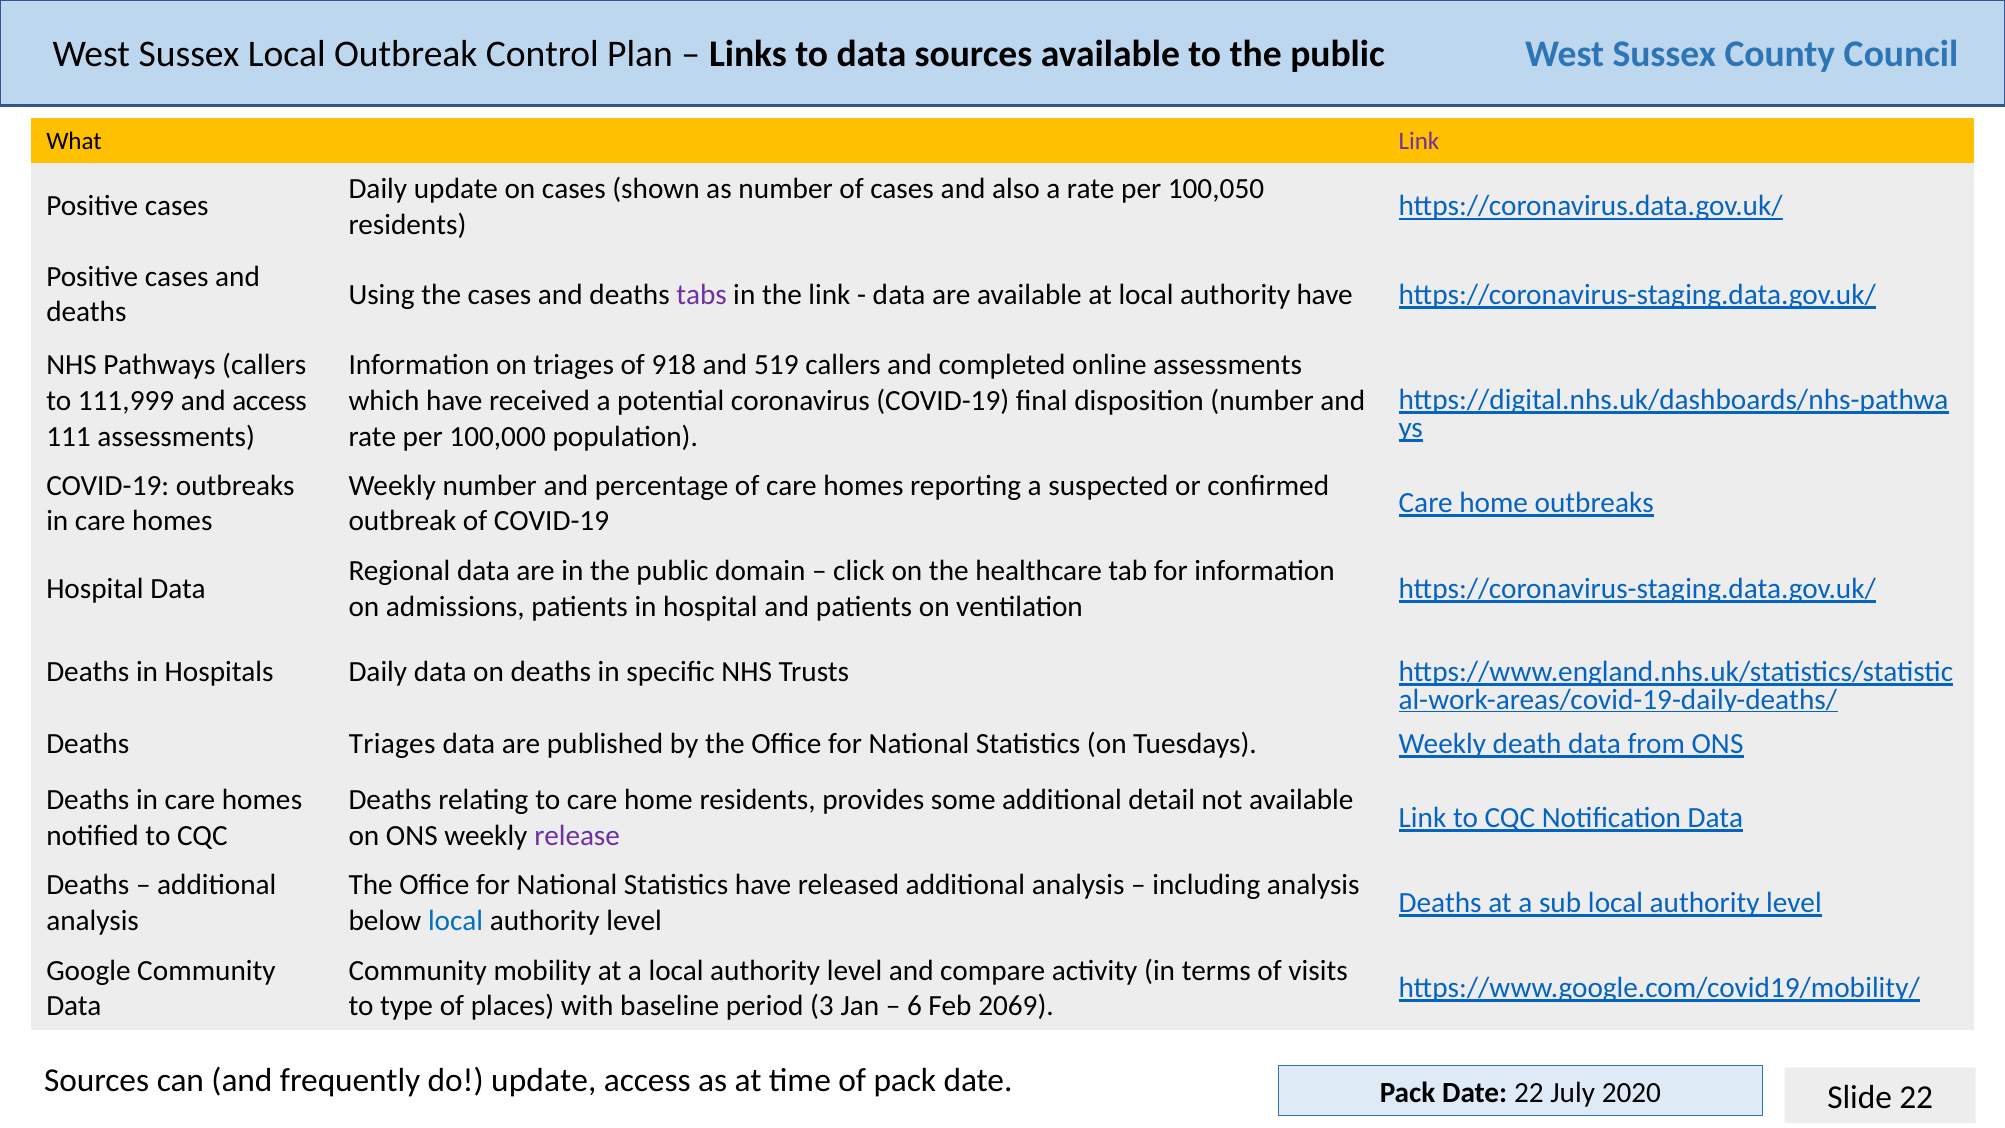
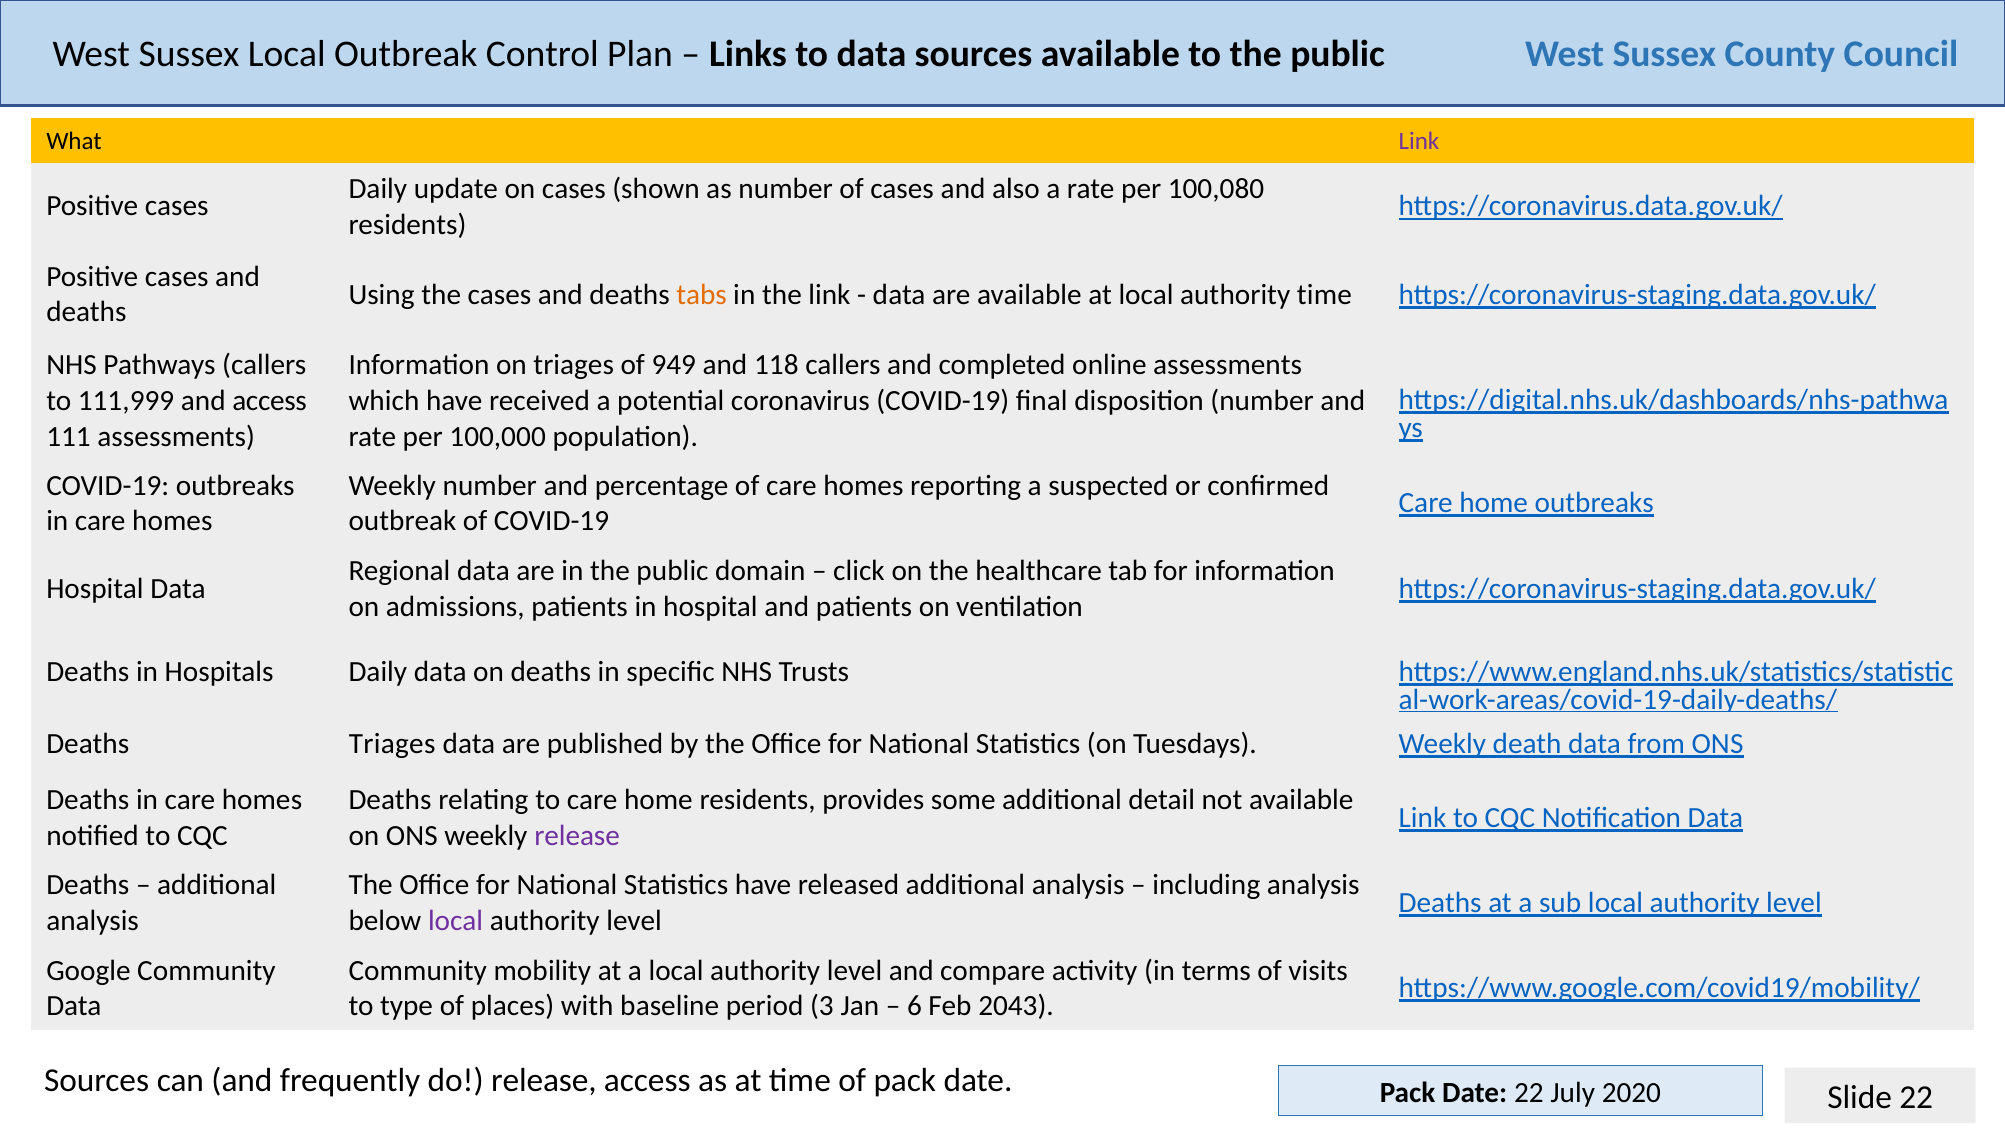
100,050: 100,050 -> 100,080
tabs colour: purple -> orange
authority have: have -> time
918: 918 -> 949
519: 519 -> 118
local at (456, 921) colour: blue -> purple
2069: 2069 -> 2043
do update: update -> release
